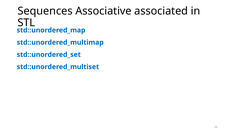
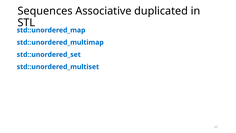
associated: associated -> duplicated
